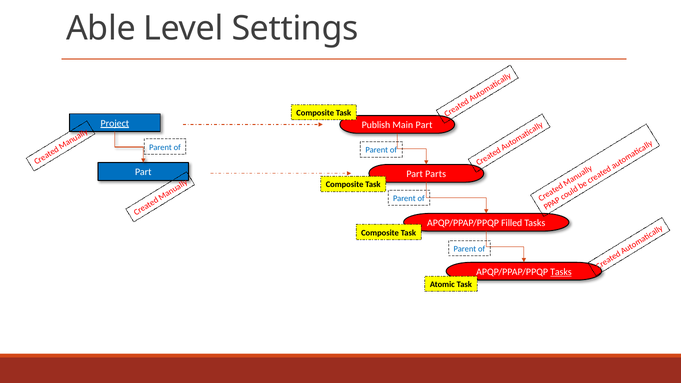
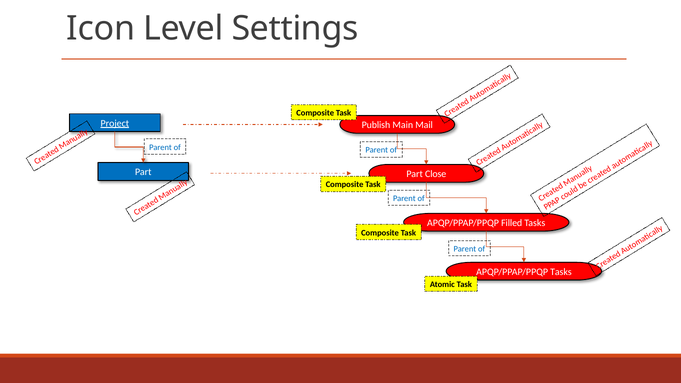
Able: Able -> Icon
Main Part: Part -> Mail
Parts: Parts -> Close
Tasks at (561, 272) underline: present -> none
